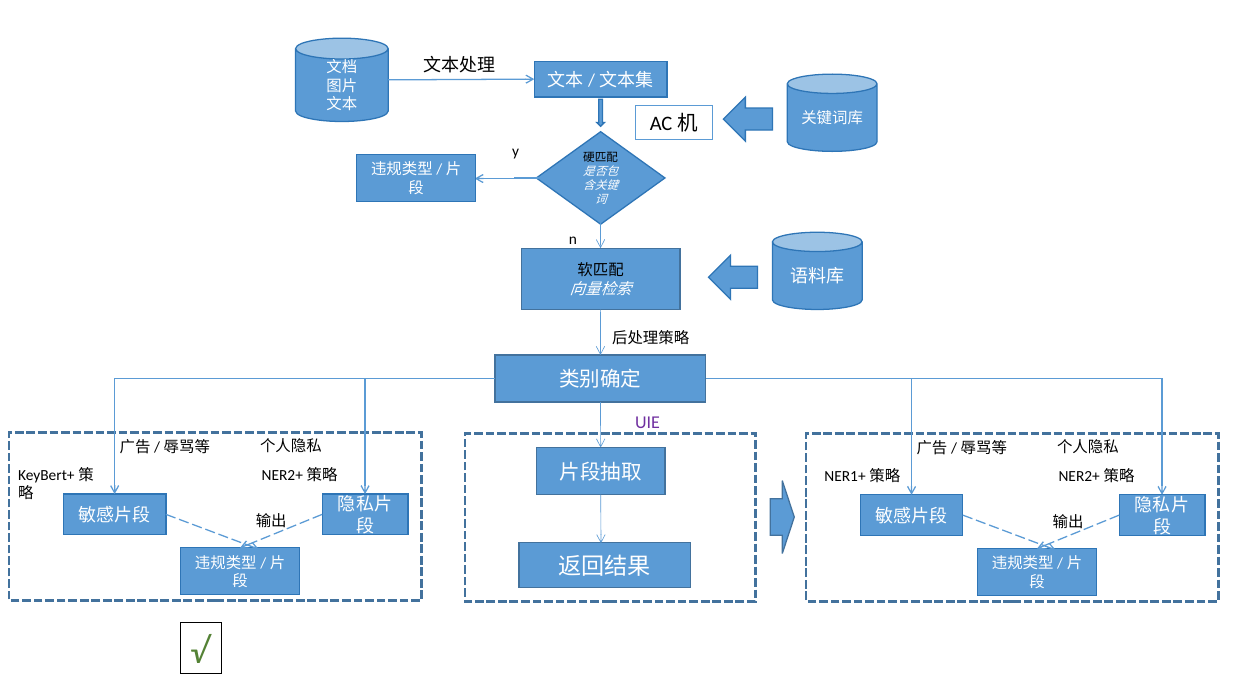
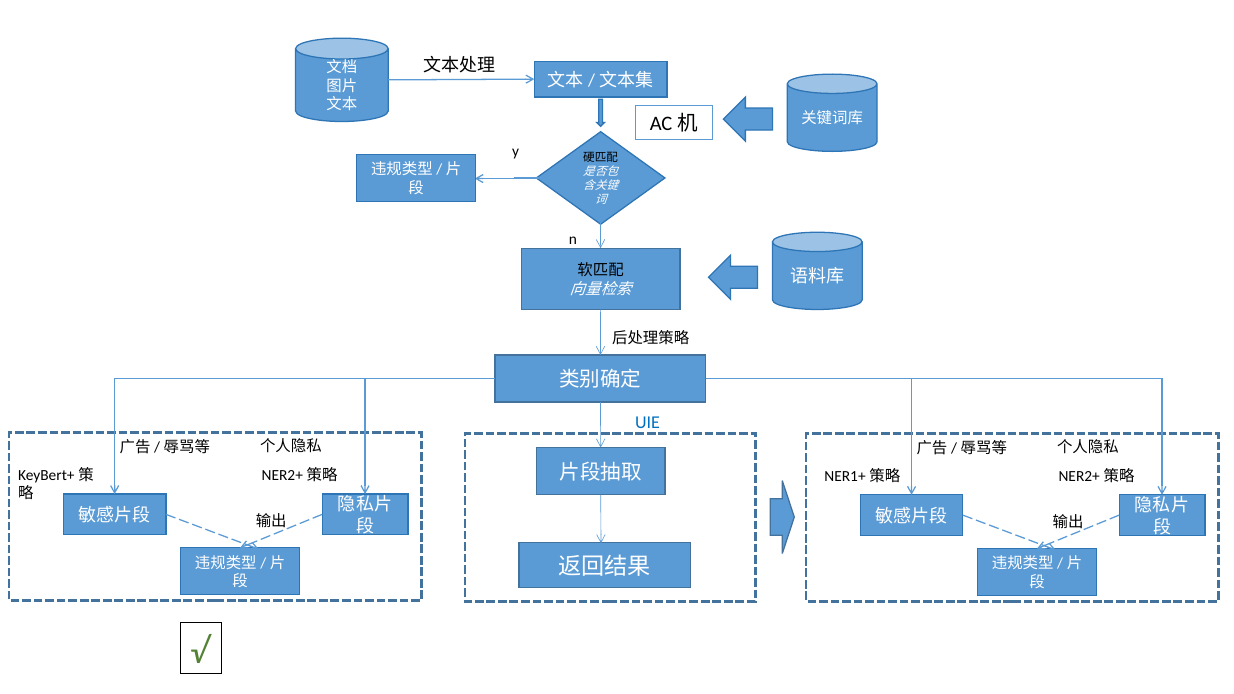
UIE colour: purple -> blue
